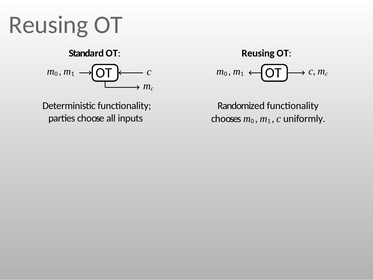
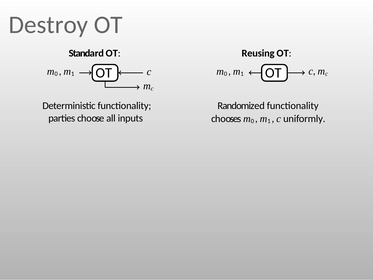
Reusing at (48, 25): Reusing -> Destroy
